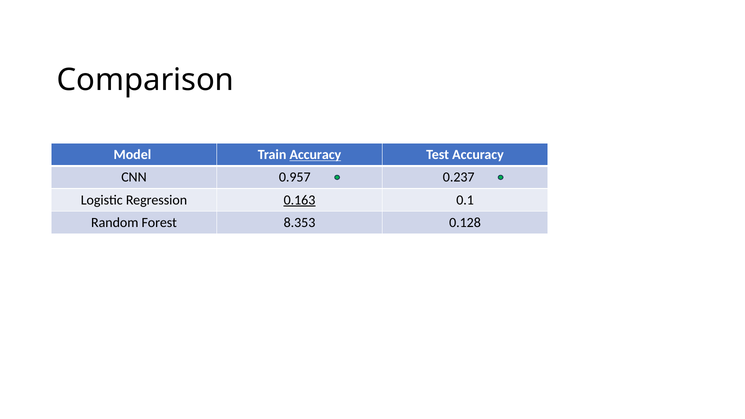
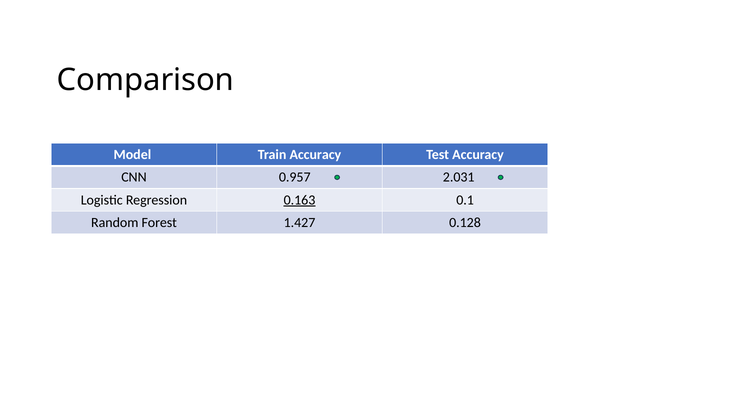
Accuracy at (315, 155) underline: present -> none
0.237: 0.237 -> 2.031
8.353: 8.353 -> 1.427
